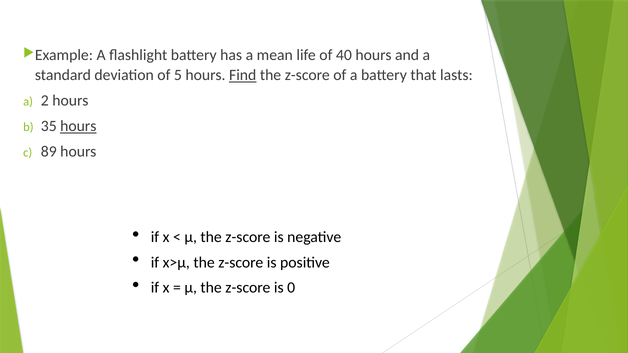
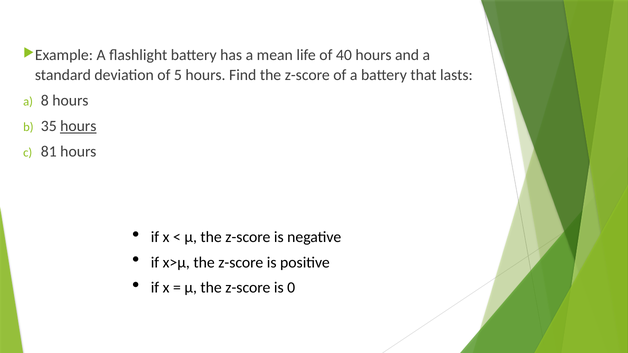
Find underline: present -> none
2: 2 -> 8
89: 89 -> 81
